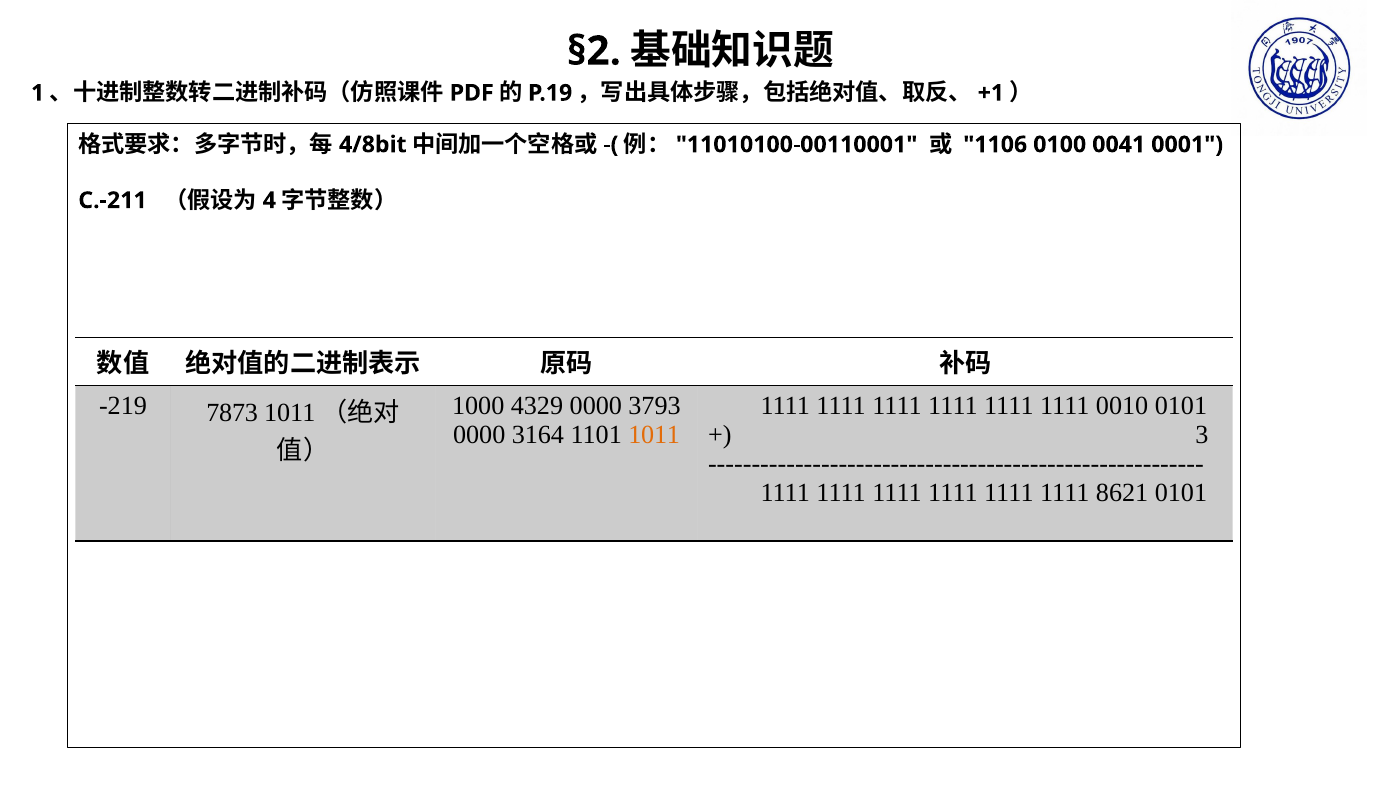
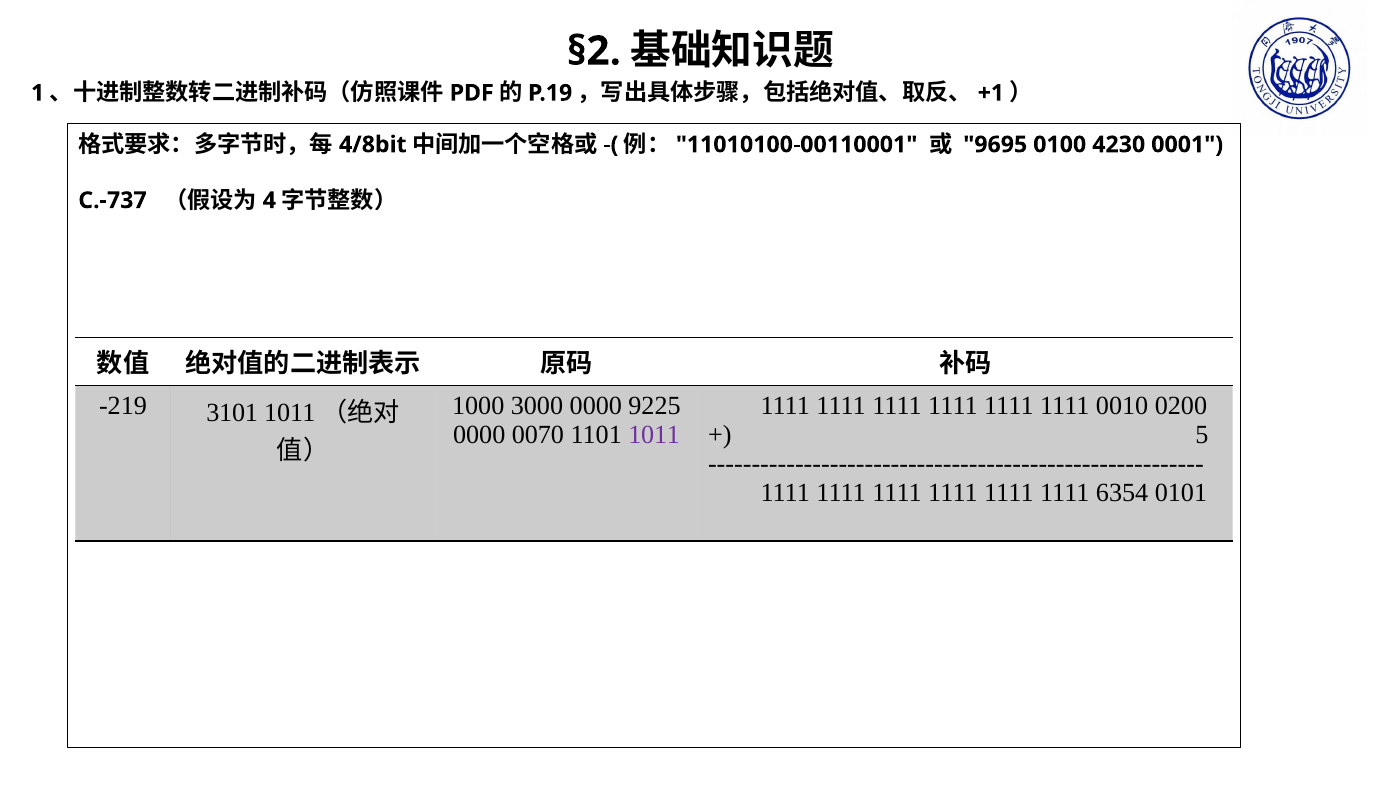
1106: 1106 -> 9695
0041: 0041 -> 4230
C.-211: C.-211 -> C.-737
7873: 7873 -> 3101
4329: 4329 -> 3000
3793: 3793 -> 9225
0010 0101: 0101 -> 0200
3164: 3164 -> 0070
1011 colour: orange -> purple
3: 3 -> 5
8621: 8621 -> 6354
